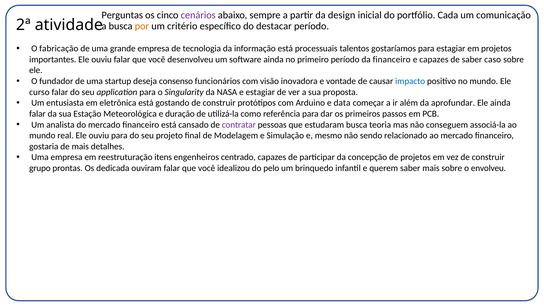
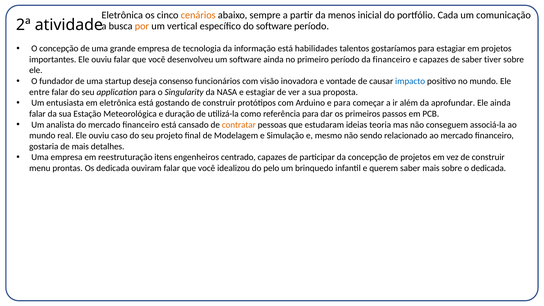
Perguntas at (122, 15): Perguntas -> Eletrônica
cenários colour: purple -> orange
design: design -> menos
critério: critério -> vertical
do destacar: destacar -> software
O fabricação: fabricação -> concepção
processuais: processuais -> habilidades
caso: caso -> tiver
curso: curso -> entre
e data: data -> para
contratar colour: purple -> orange
estudaram busca: busca -> ideias
ouviu para: para -> caso
grupo: grupo -> menu
o envolveu: envolveu -> dedicada
